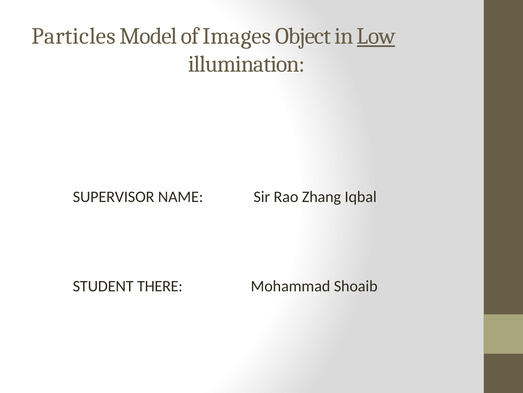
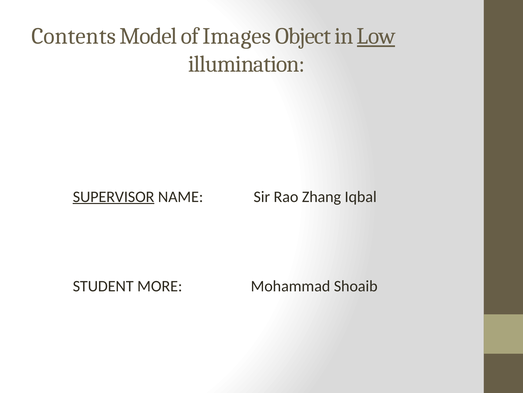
Particles: Particles -> Contents
SUPERVISOR underline: none -> present
THERE: THERE -> MORE
